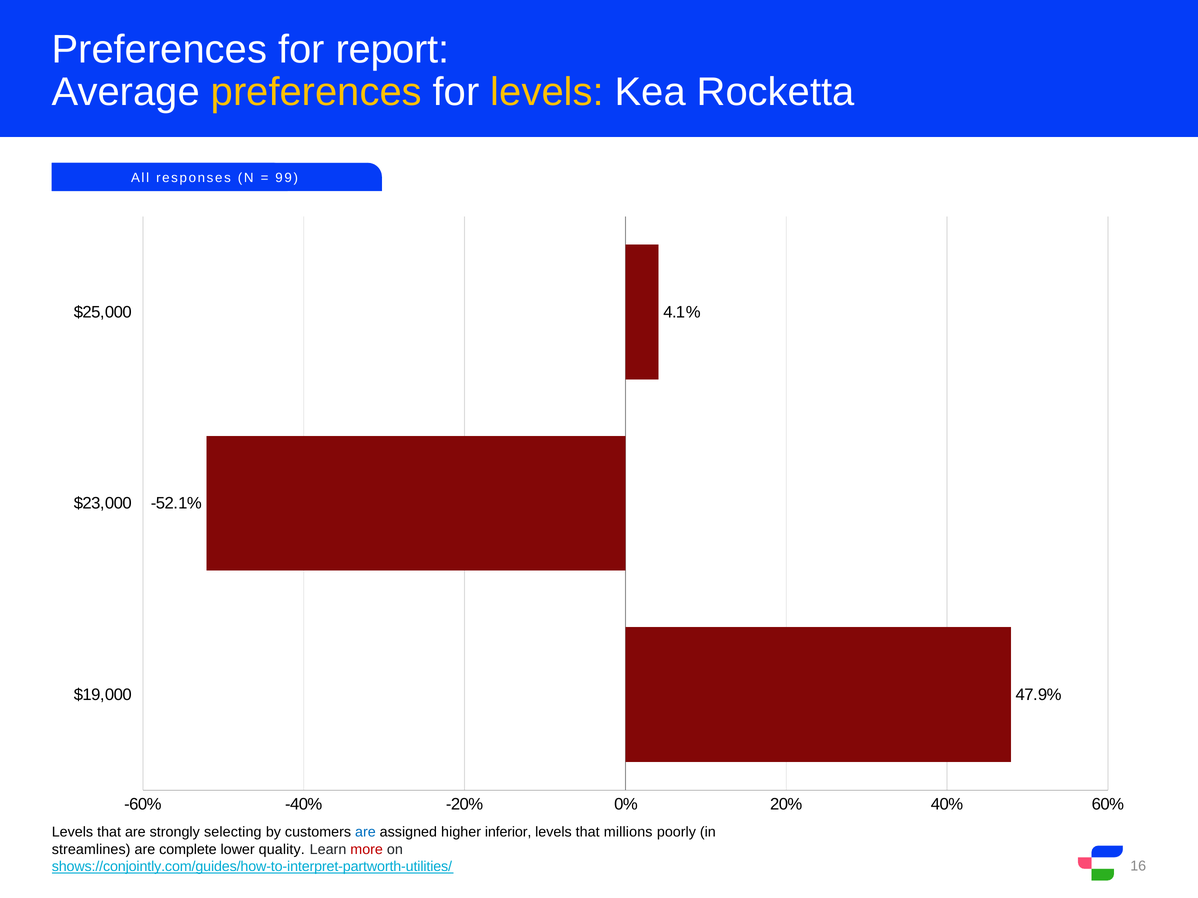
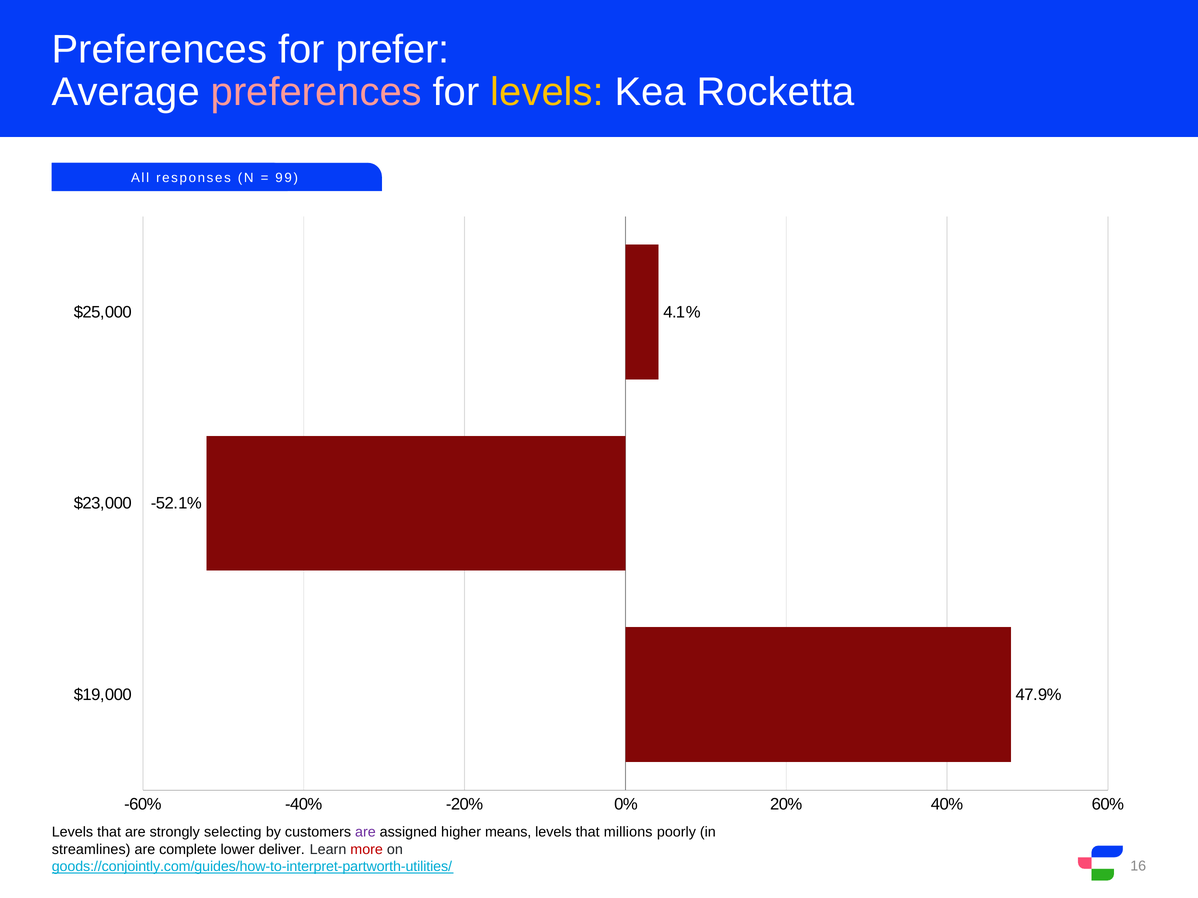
report: report -> prefer
preferences at (316, 92) colour: yellow -> pink
are at (365, 833) colour: blue -> purple
inferior: inferior -> means
quality: quality -> deliver
shows://conjointly.com/guides/how-to-interpret-partworth-utilities/: shows://conjointly.com/guides/how-to-interpret-partworth-utilities/ -> goods://conjointly.com/guides/how-to-interpret-partworth-utilities/
